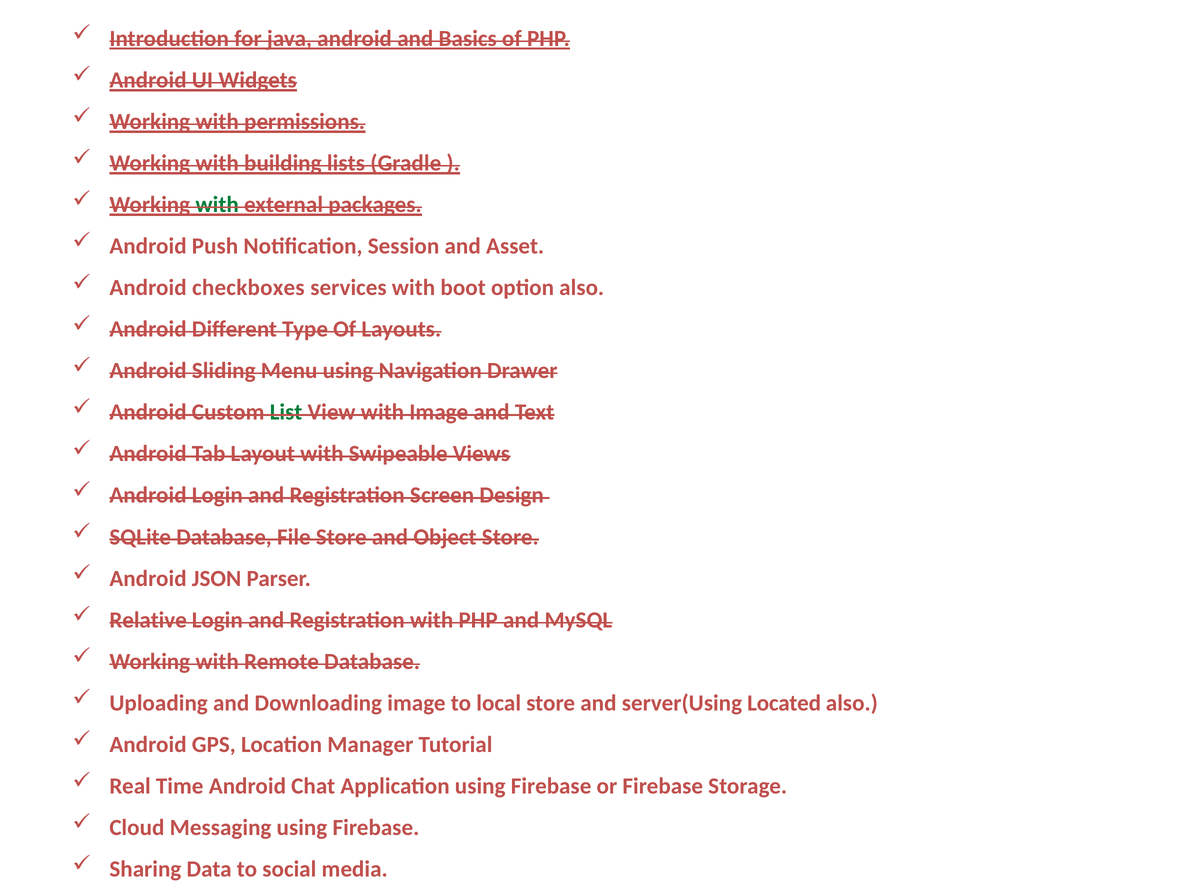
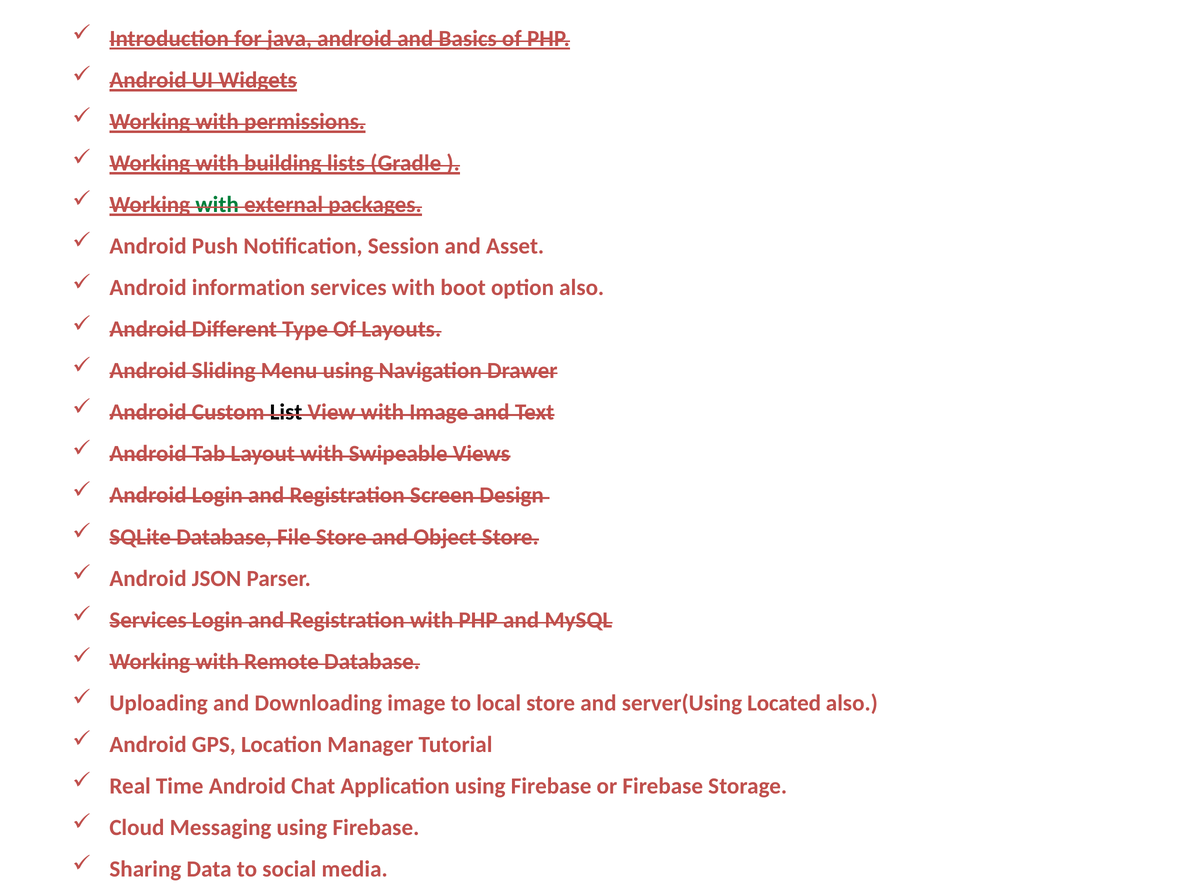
checkboxes: checkboxes -> information
List colour: green -> black
Relative at (148, 620): Relative -> Services
